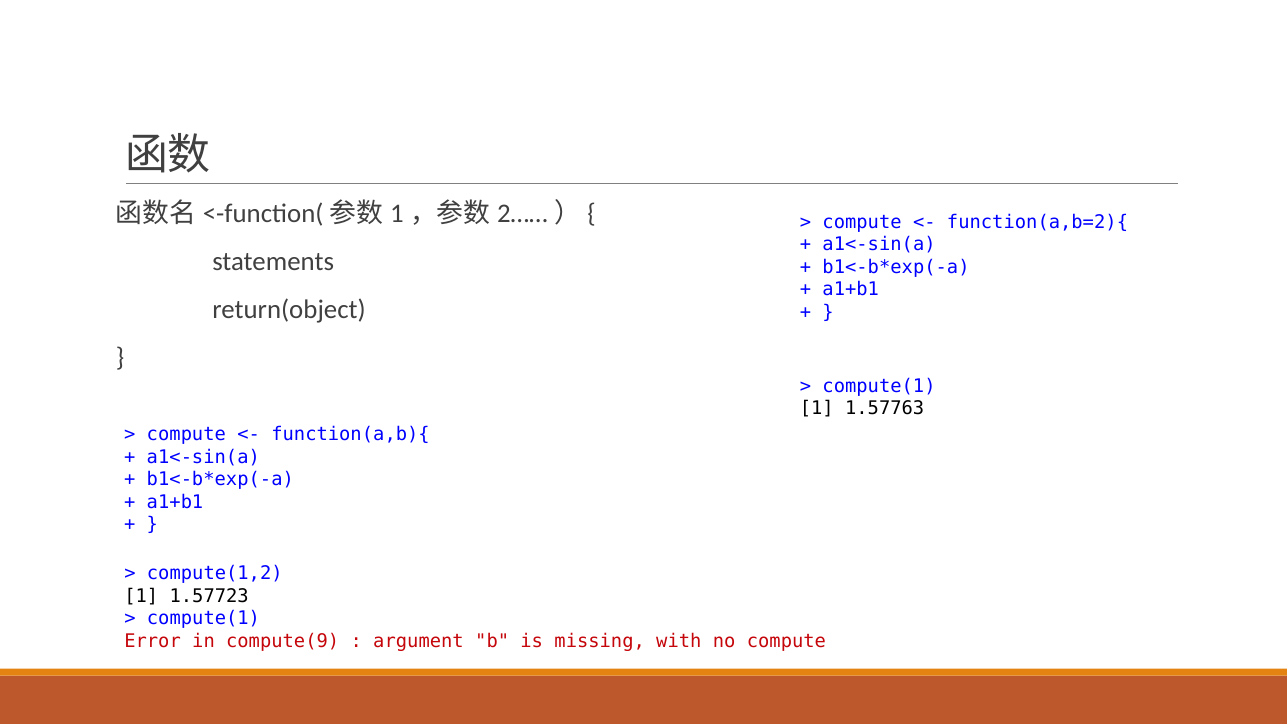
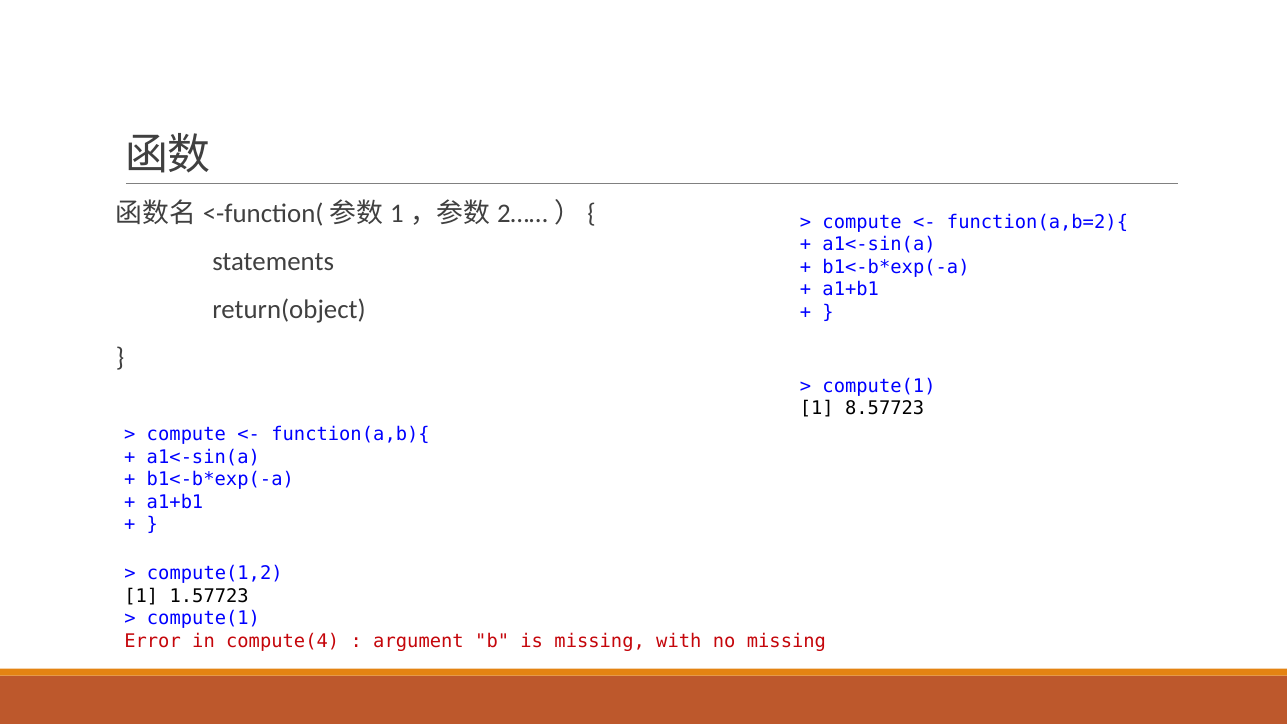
1.57763: 1.57763 -> 8.57723
compute(9: compute(9 -> compute(4
no compute: compute -> missing
